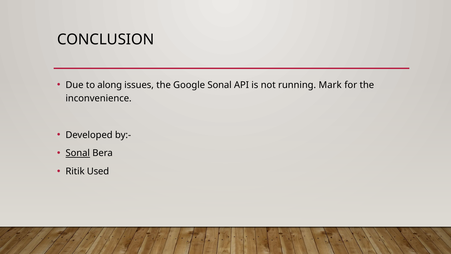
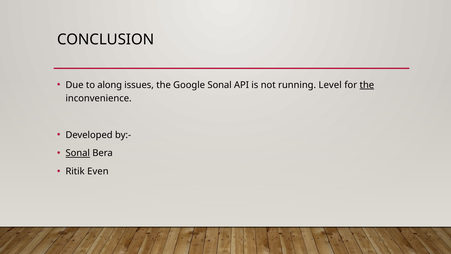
Mark: Mark -> Level
the at (367, 85) underline: none -> present
Used: Used -> Even
